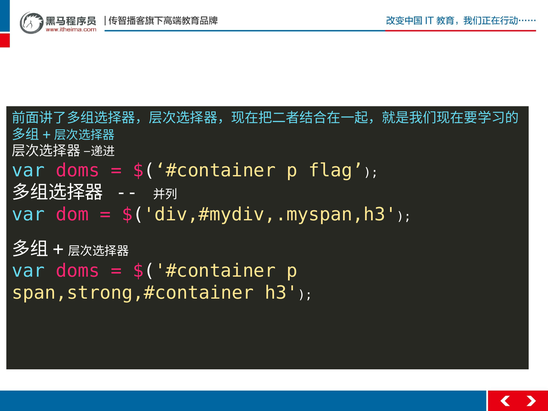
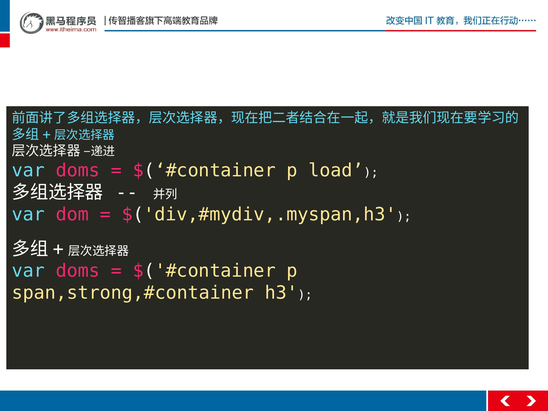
flag: flag -> load
